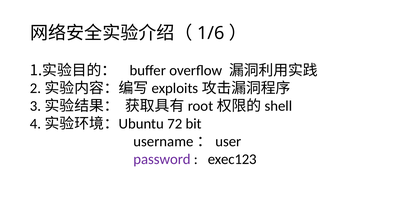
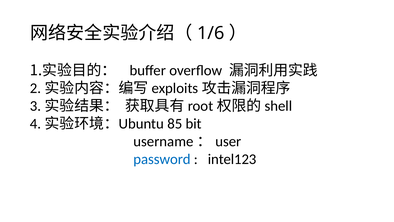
72: 72 -> 85
password colour: purple -> blue
exec123: exec123 -> intel123
